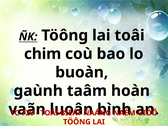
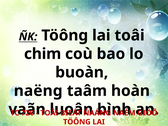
gaùnh: gaùnh -> naëng
